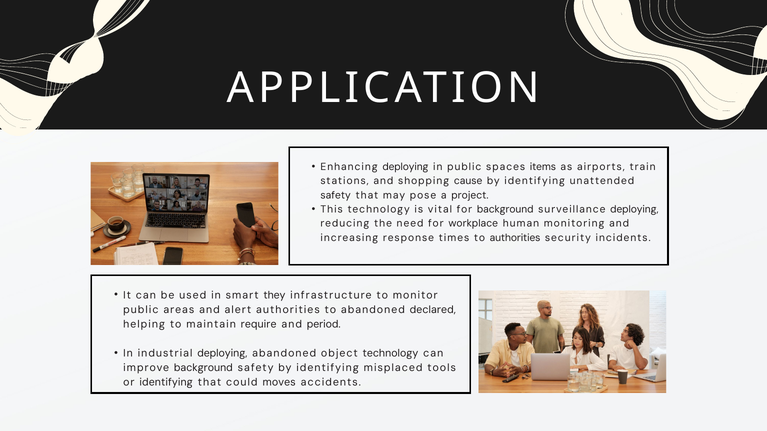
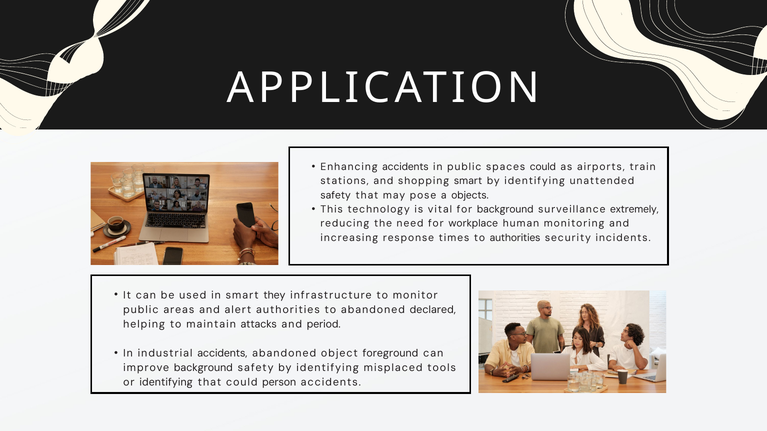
Enhancing deploying: deploying -> accidents
spaces items: items -> could
shopping cause: cause -> smart
project: project -> objects
surveillance deploying: deploying -> extremely
require: require -> attacks
industrial deploying: deploying -> accidents
object technology: technology -> foreground
moves: moves -> person
